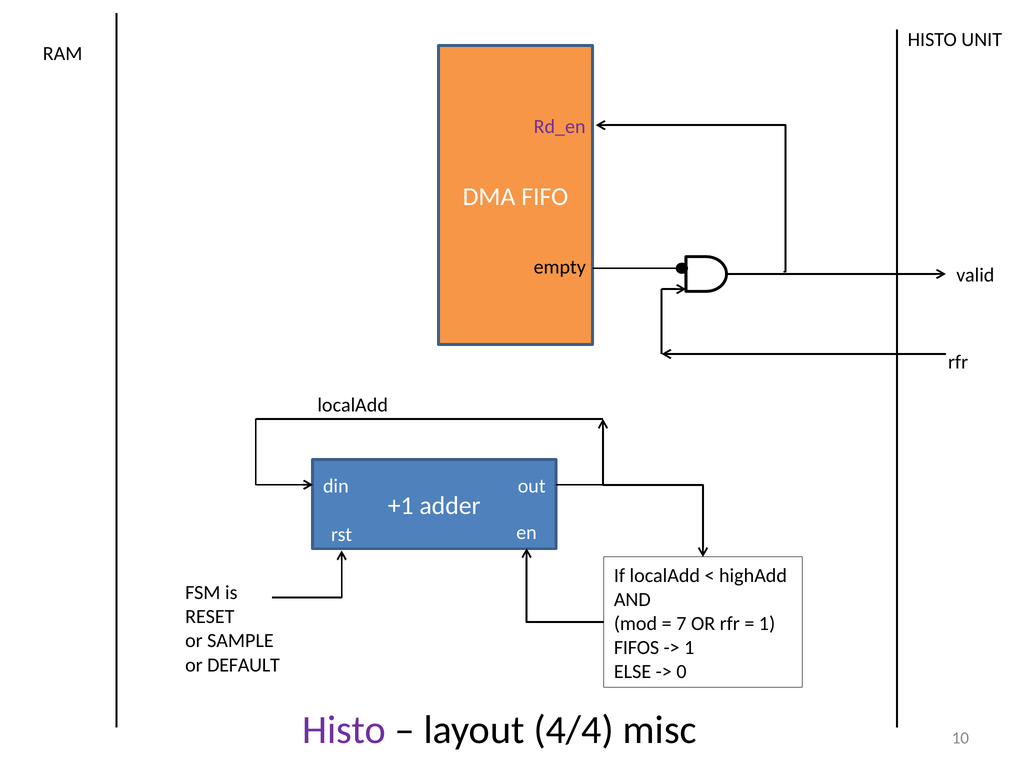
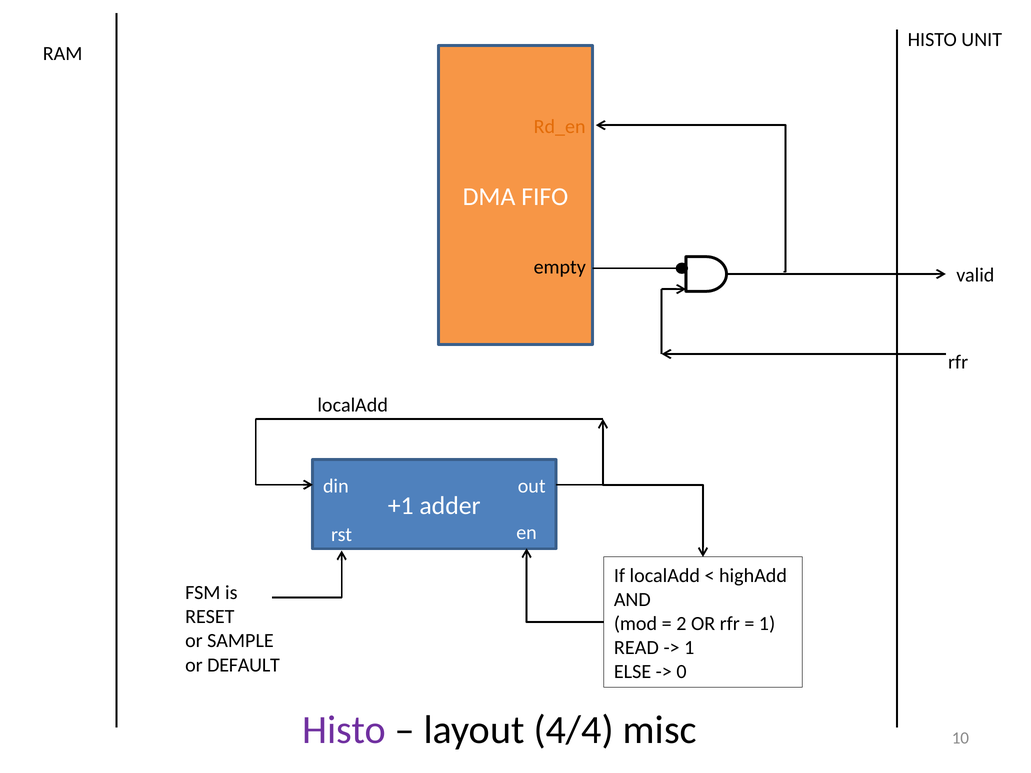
Rd_en colour: purple -> orange
7: 7 -> 2
FIFOS: FIFOS -> READ
